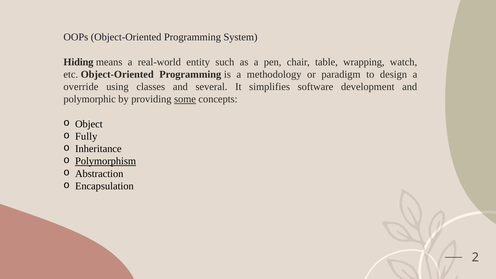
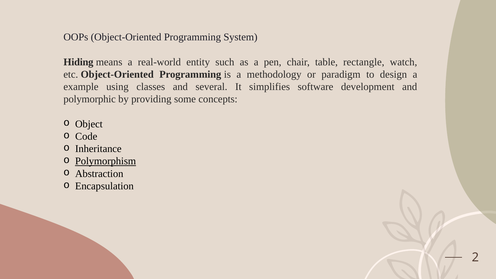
wrapping: wrapping -> rectangle
override: override -> example
some underline: present -> none
Fully: Fully -> Code
